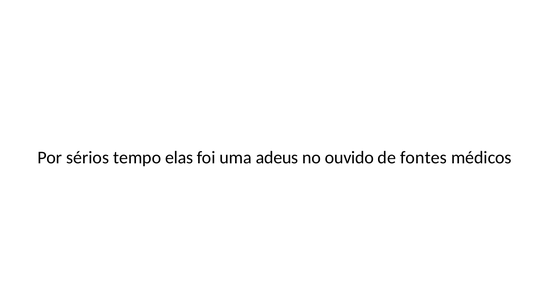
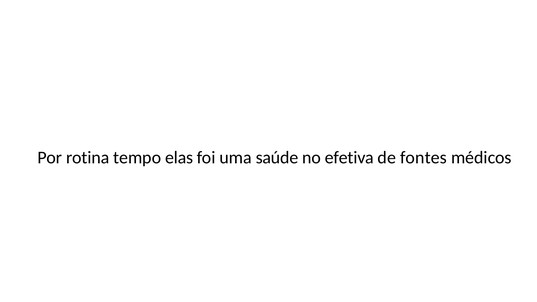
sérios: sérios -> rotina
adeus: adeus -> saúde
ouvido: ouvido -> efetiva
